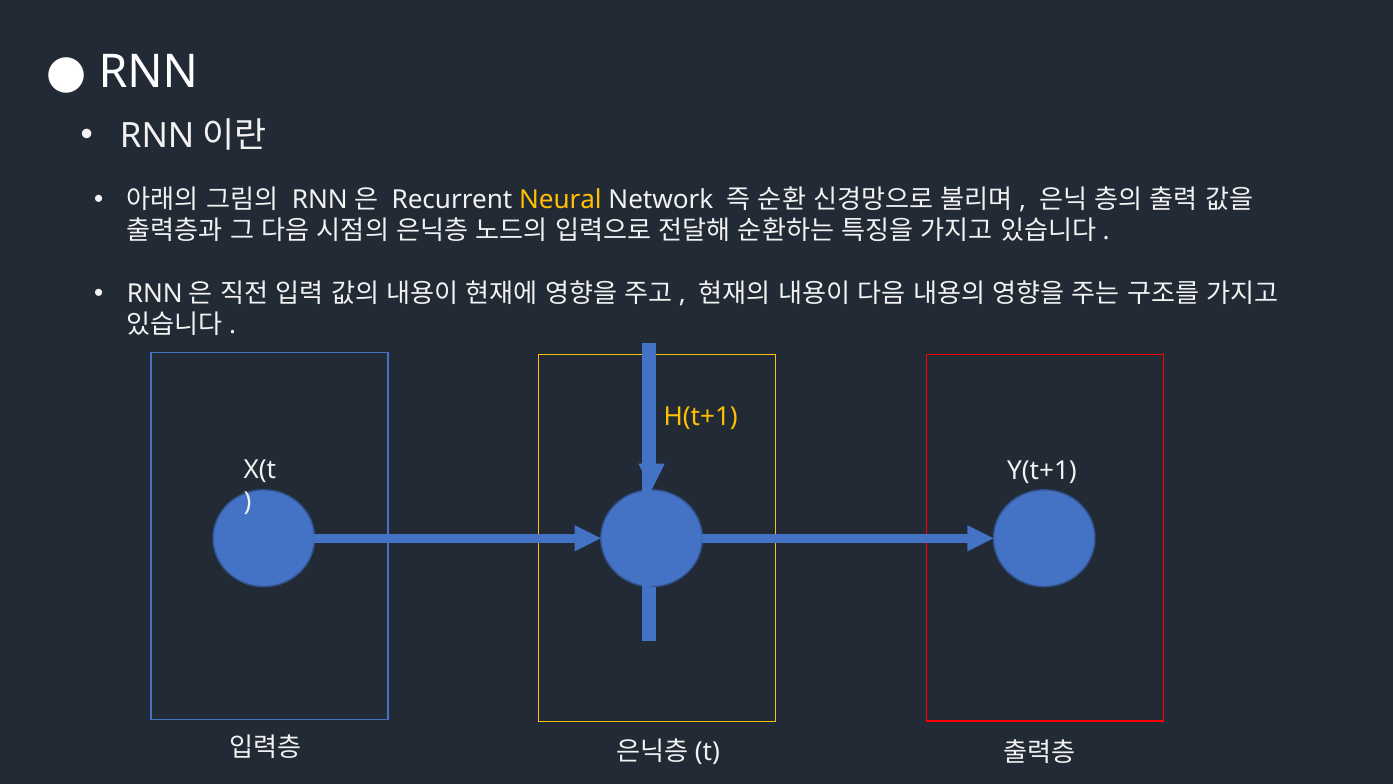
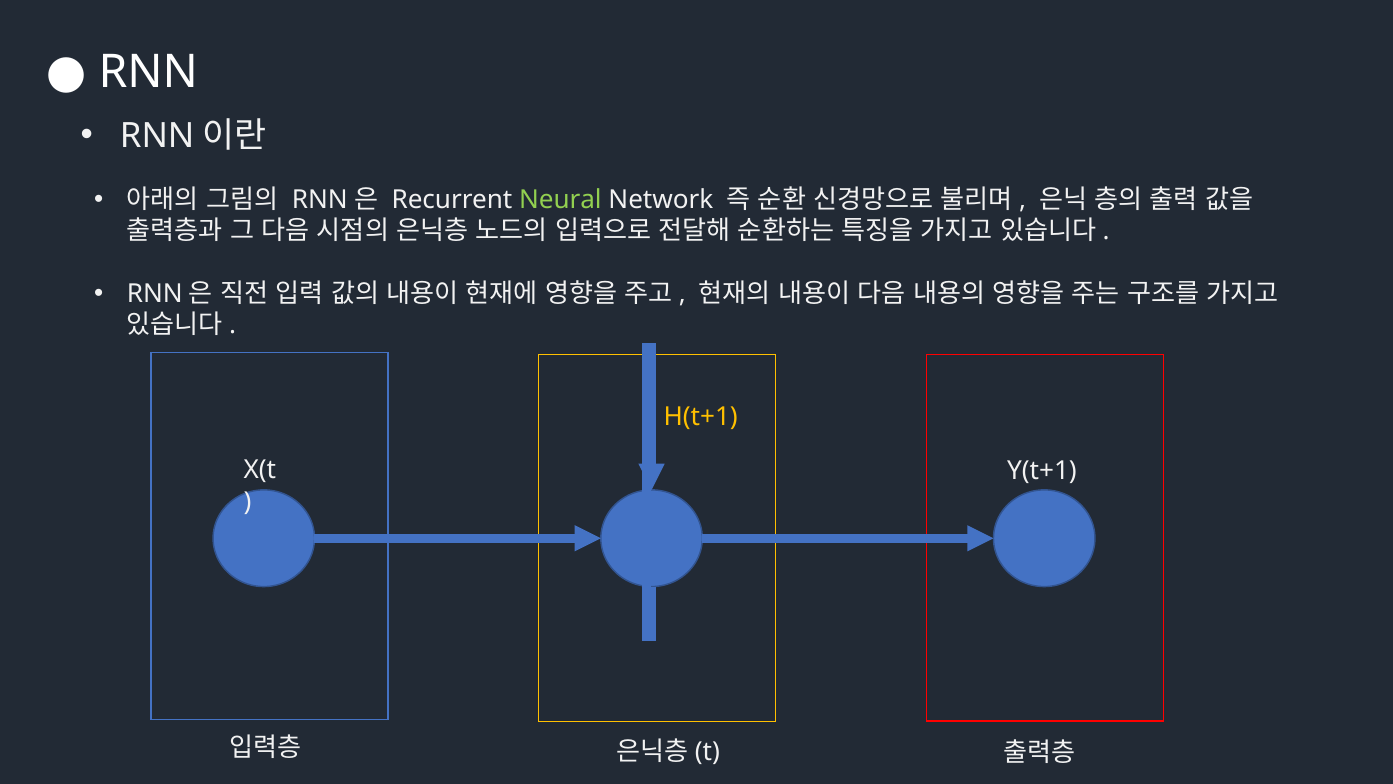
Neural colour: yellow -> light green
